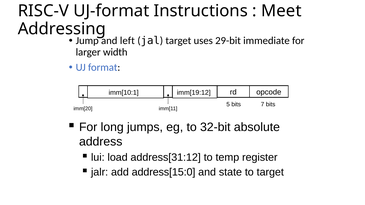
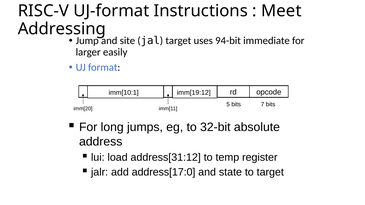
left: left -> site
29-bit: 29-bit -> 94-bit
width: width -> easily
address[15:0: address[15:0 -> address[17:0
